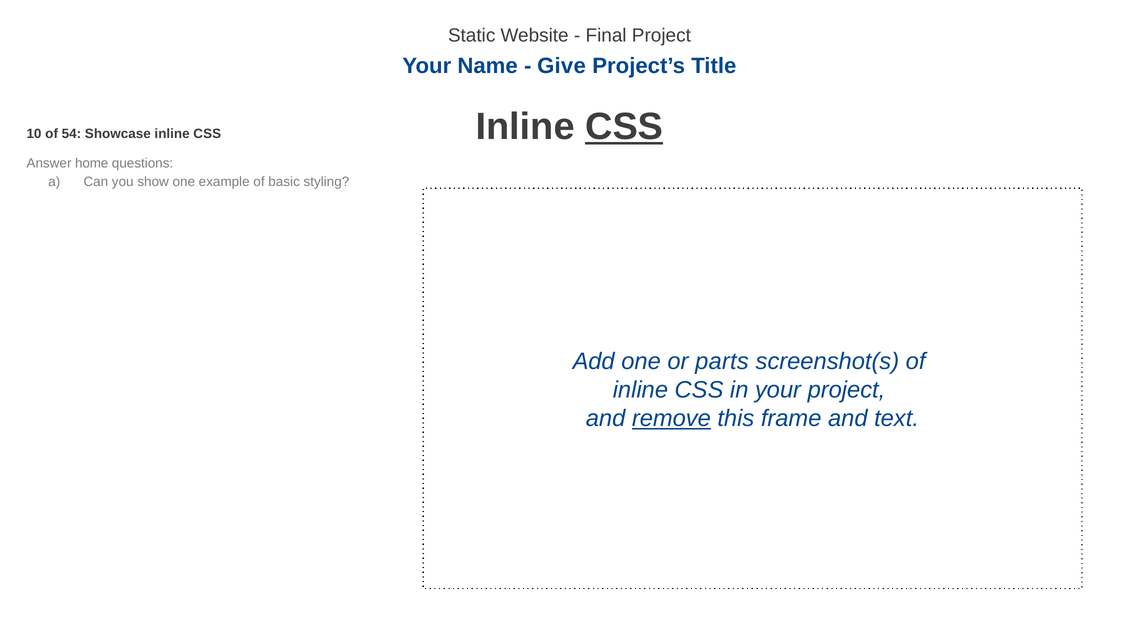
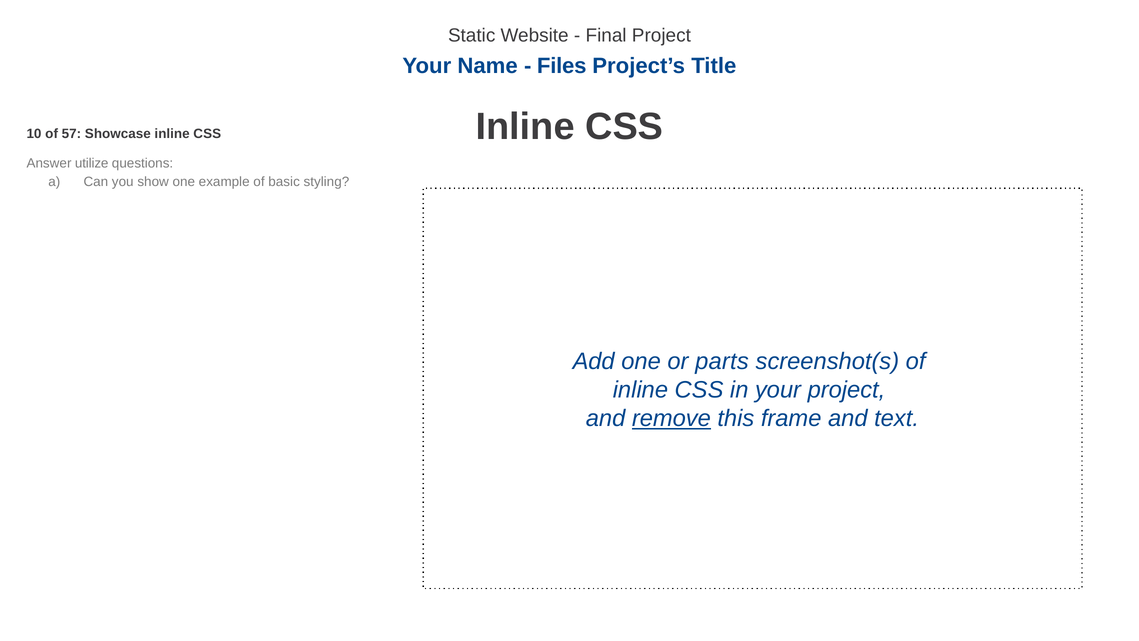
Give: Give -> Files
CSS at (624, 127) underline: present -> none
54: 54 -> 57
home: home -> utilize
